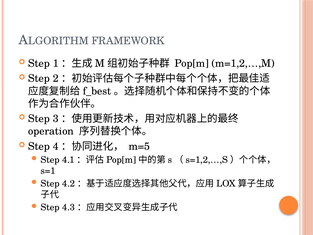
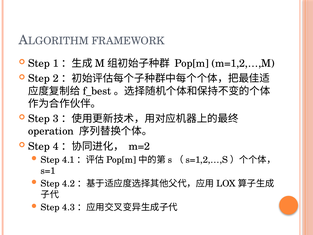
m=5: m=5 -> m=2
